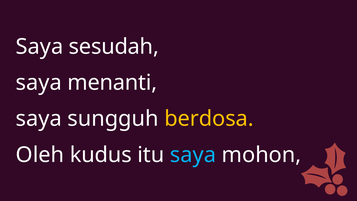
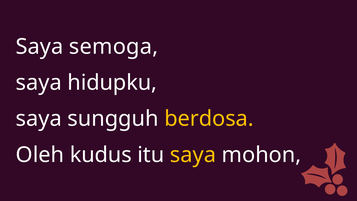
sesudah: sesudah -> semoga
menanti: menanti -> hidupku
saya at (193, 155) colour: light blue -> yellow
